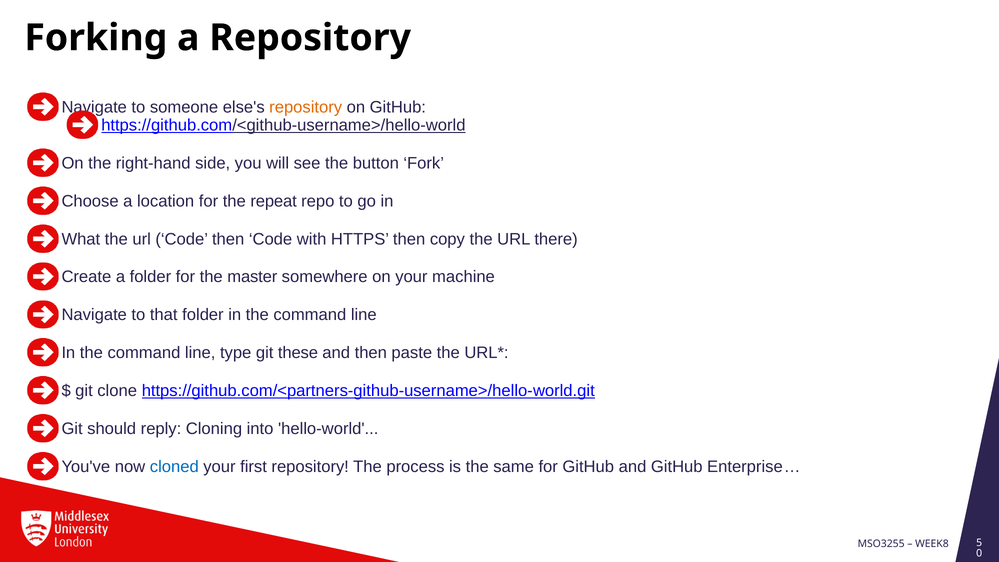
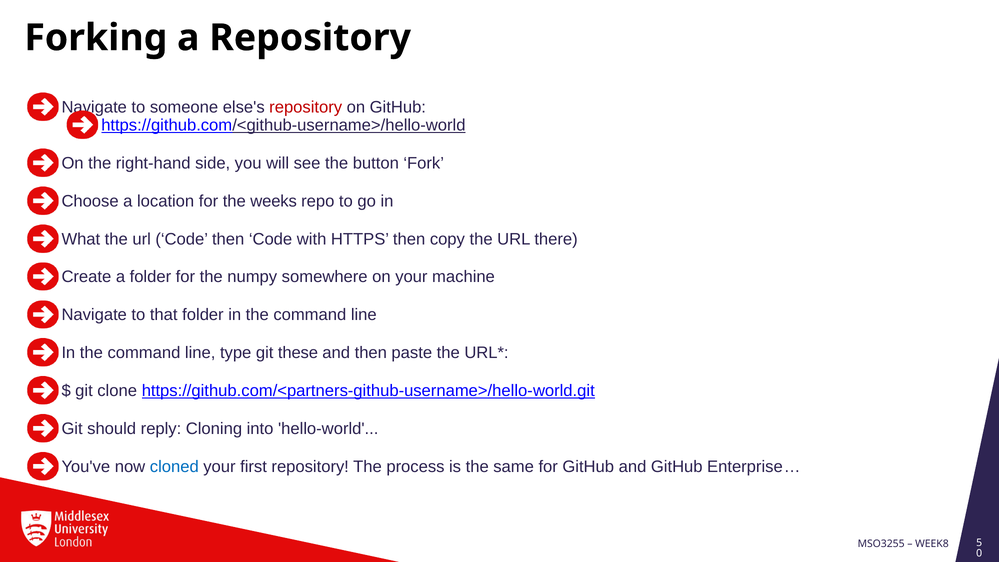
repository at (306, 107) colour: orange -> red
repeat: repeat -> weeks
master: master -> numpy
